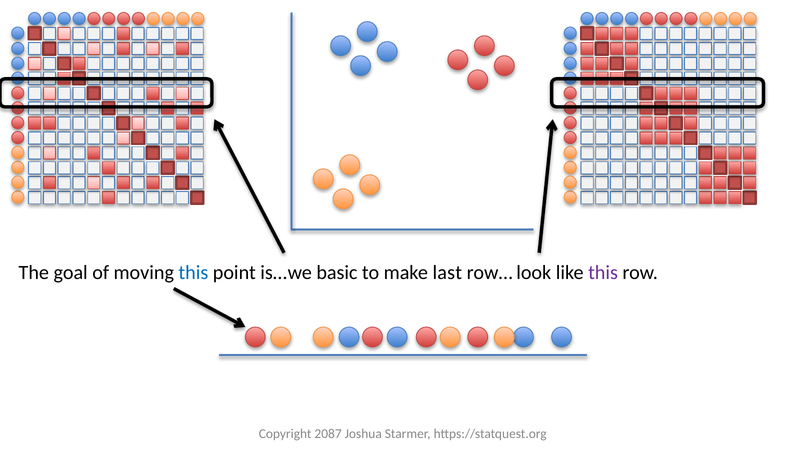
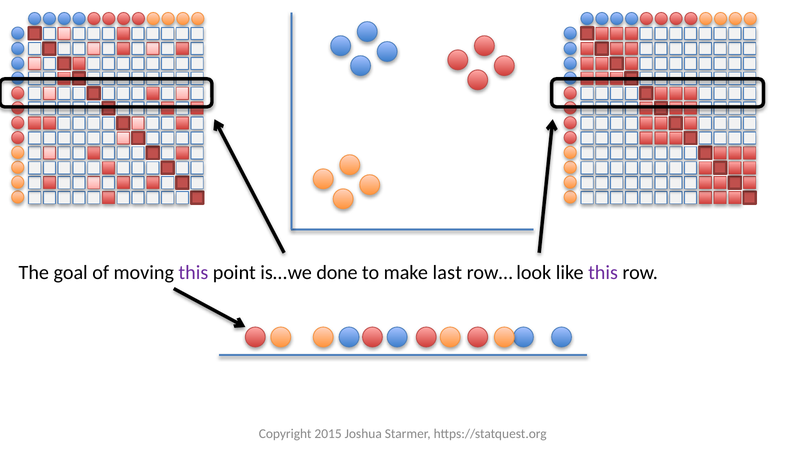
this at (193, 272) colour: blue -> purple
basic: basic -> done
2087: 2087 -> 2015
